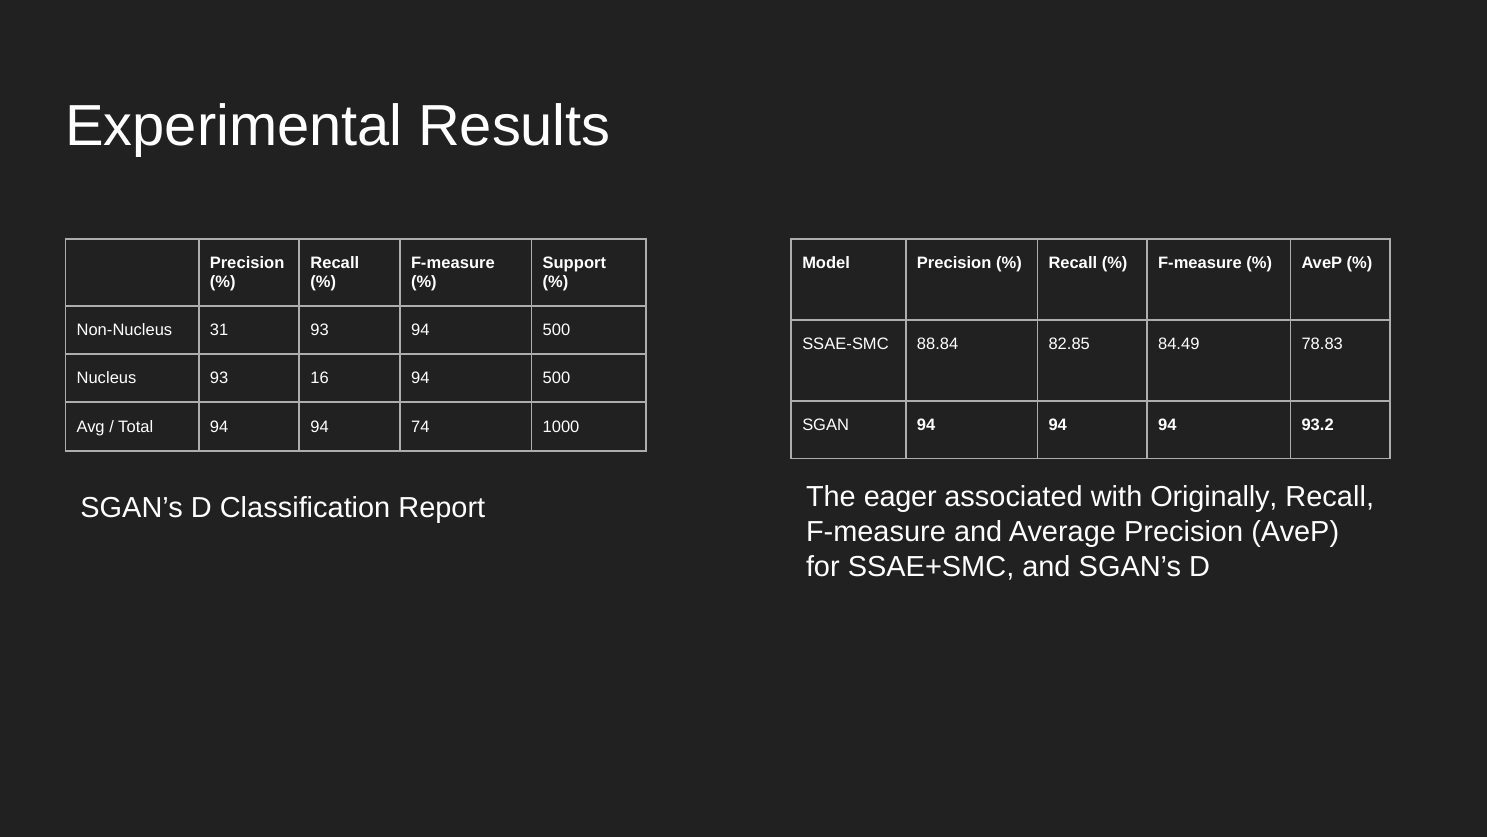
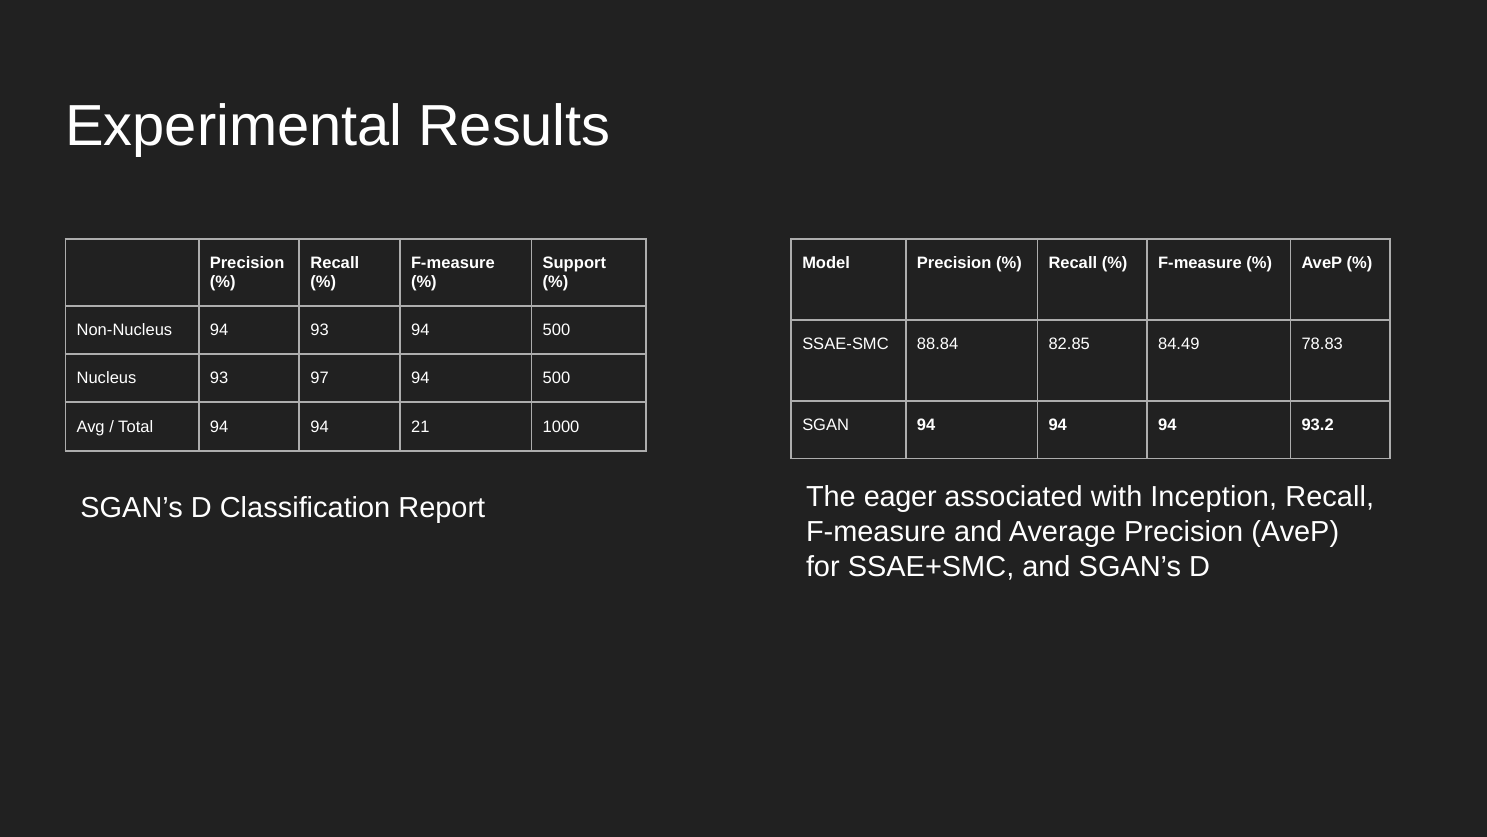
Non-Nucleus 31: 31 -> 94
16: 16 -> 97
74: 74 -> 21
Originally: Originally -> Inception
